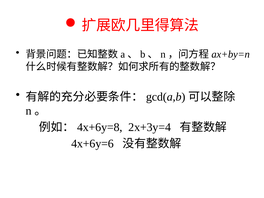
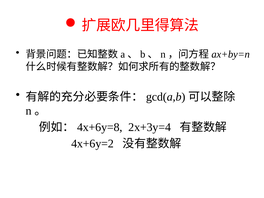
4x+6y=6: 4x+6y=6 -> 4x+6y=2
